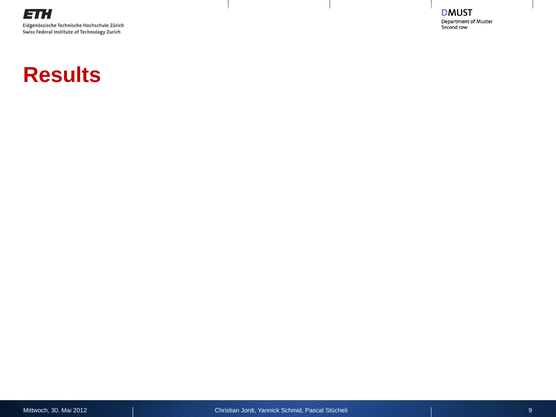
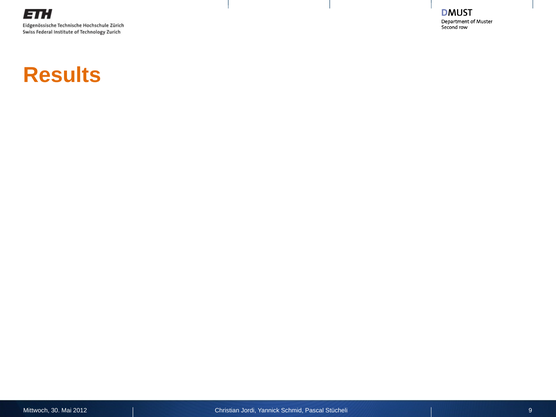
Results colour: red -> orange
